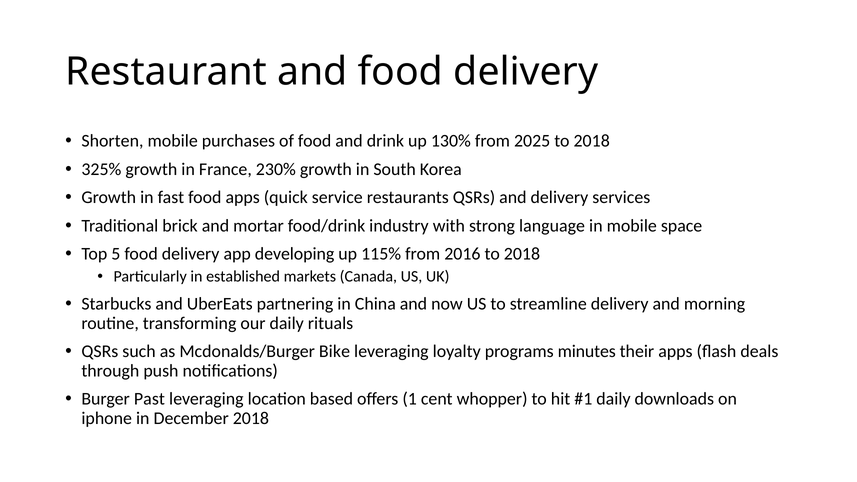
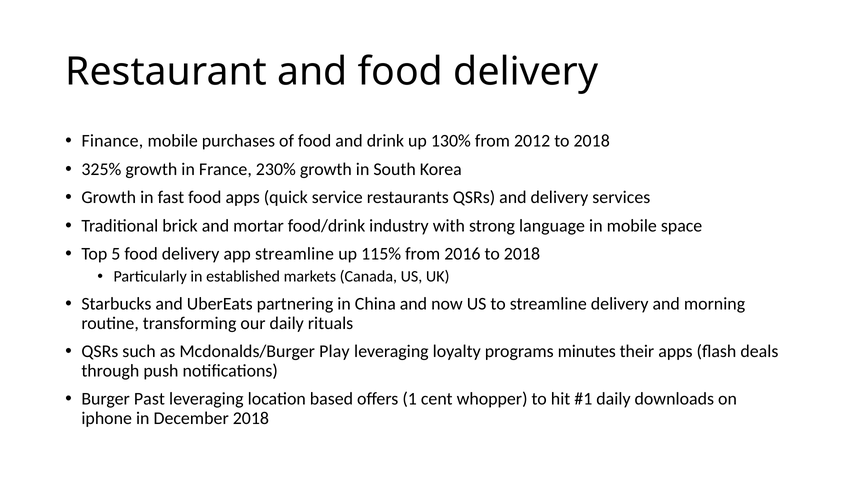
Shorten: Shorten -> Finance
2025: 2025 -> 2012
app developing: developing -> streamline
Bike: Bike -> Play
